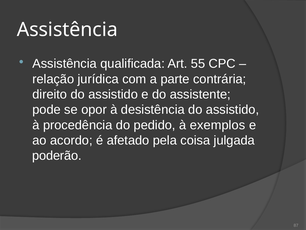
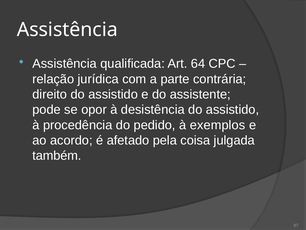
55: 55 -> 64
poderão: poderão -> também
